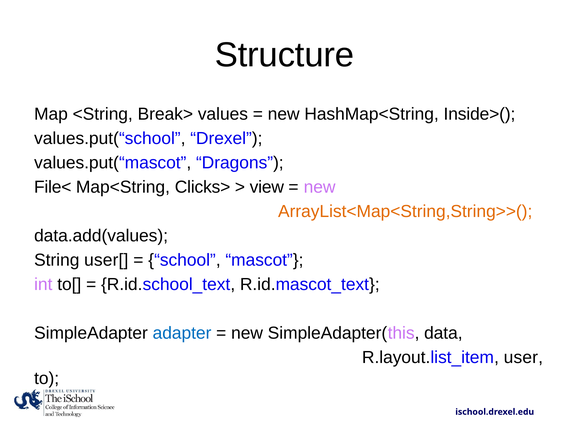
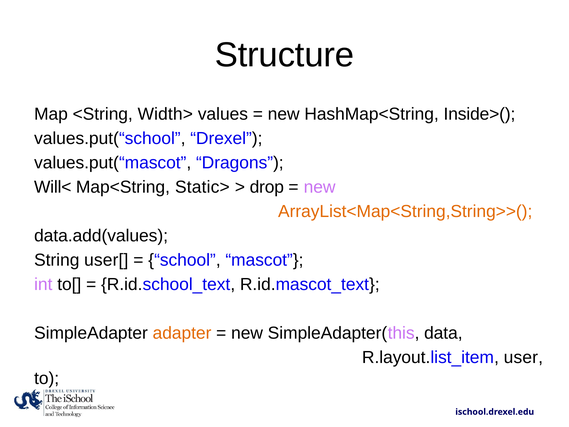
Break>: Break> -> Width>
File<: File< -> Will<
Clicks>: Clicks> -> Static>
view: view -> drop
adapter colour: blue -> orange
